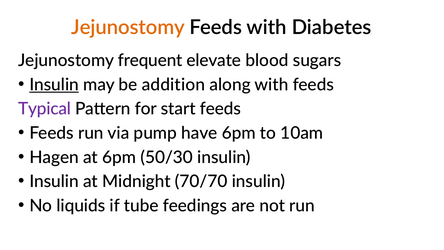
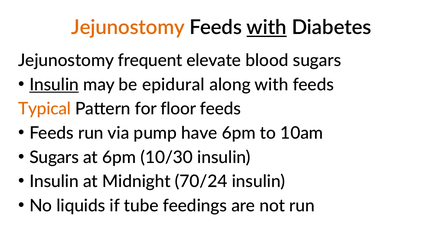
with at (267, 27) underline: none -> present
addition: addition -> epidural
Typical colour: purple -> orange
start: start -> floor
Hagen at (54, 157): Hagen -> Sugars
50/30: 50/30 -> 10/30
70/70: 70/70 -> 70/24
